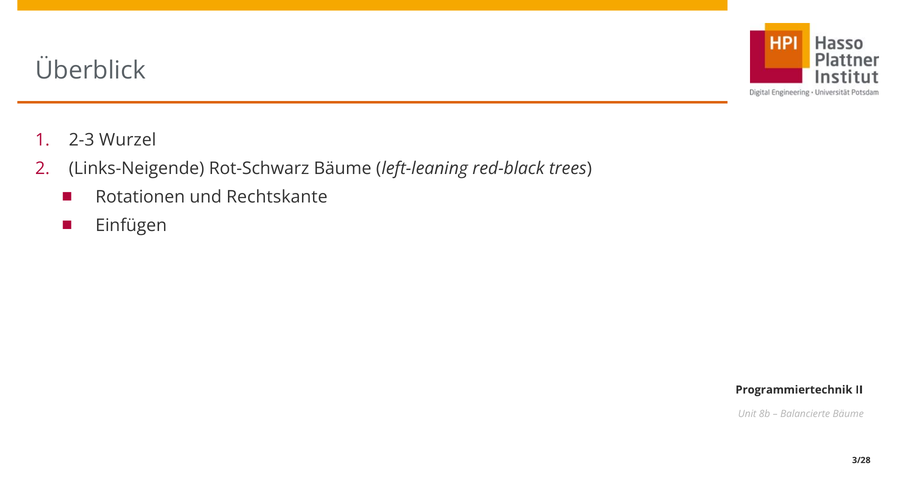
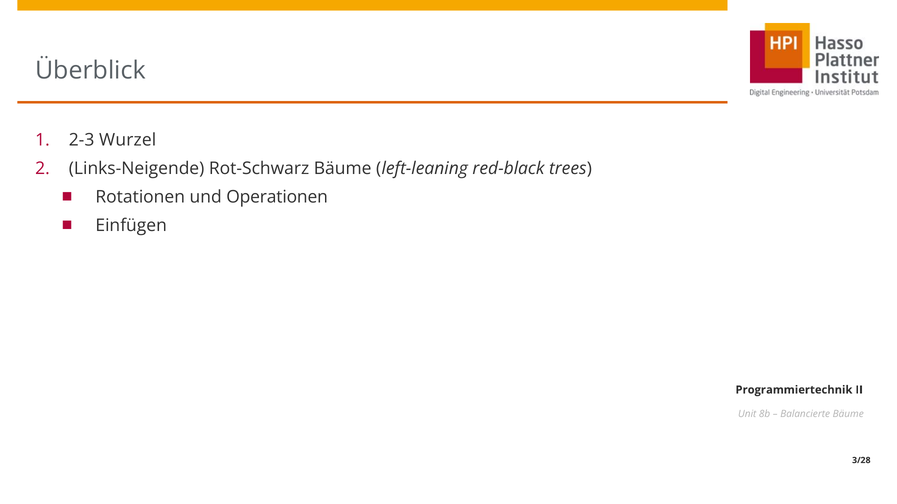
Rechtskante: Rechtskante -> Operationen
